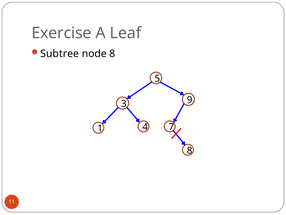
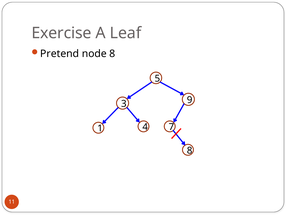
Subtree: Subtree -> Pretend
